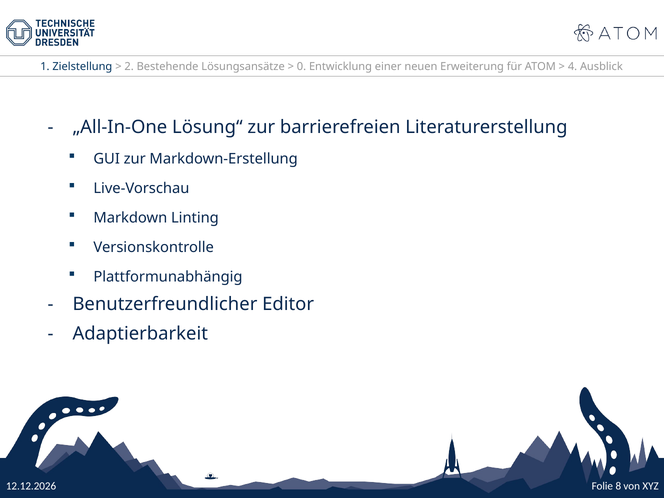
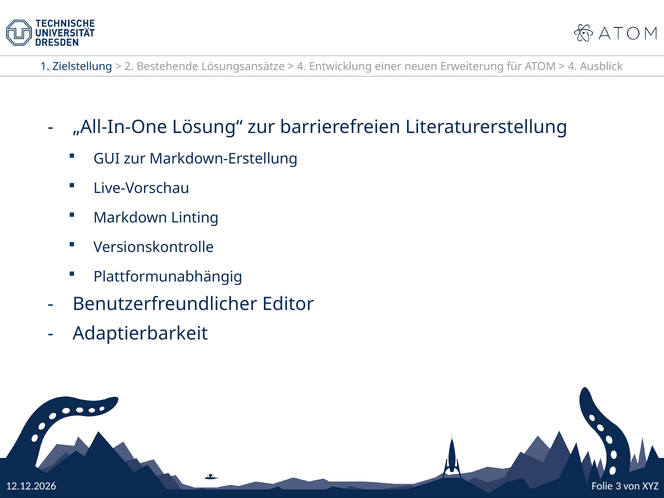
0 at (301, 67): 0 -> 4
8: 8 -> 3
